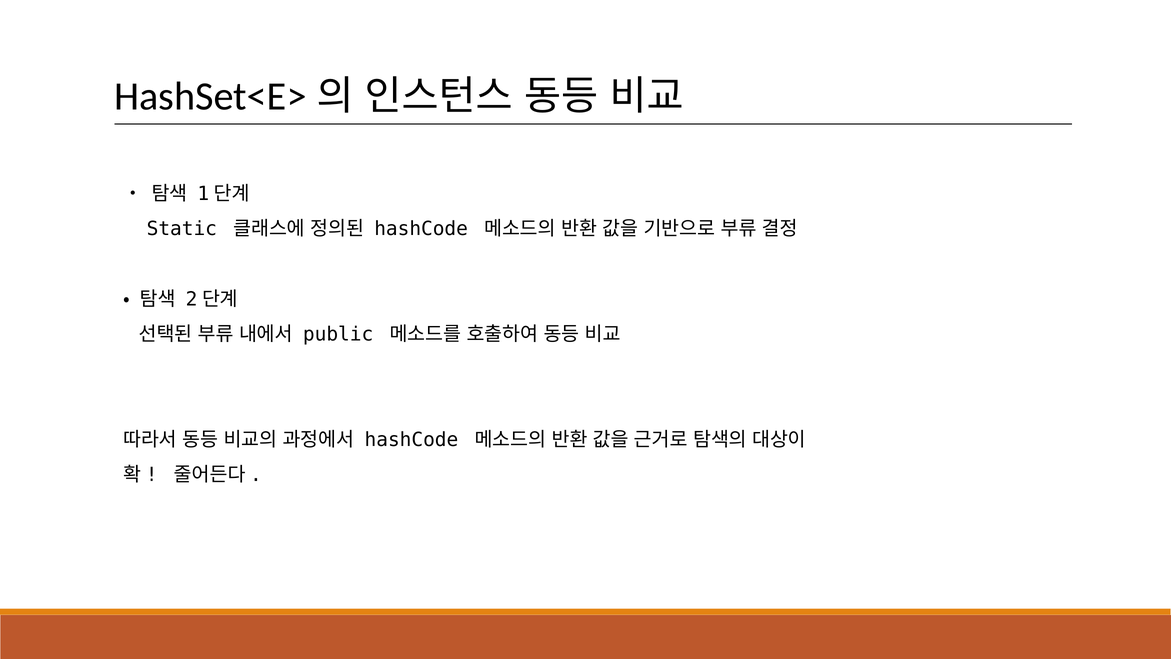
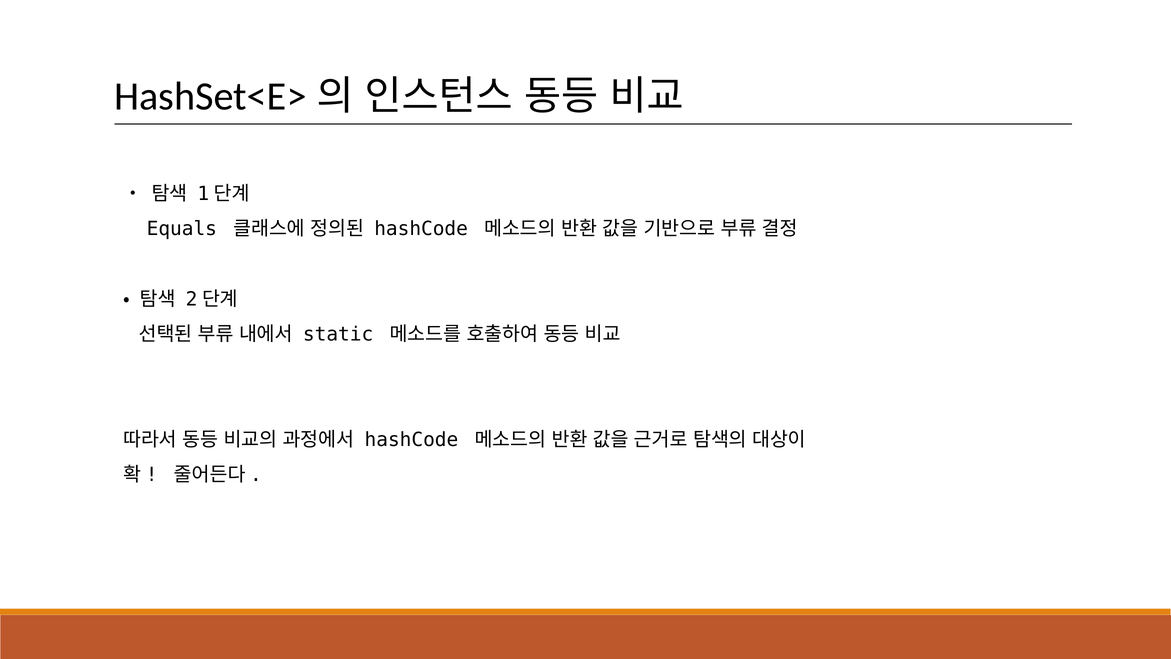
Static: Static -> Equals
public: public -> static
